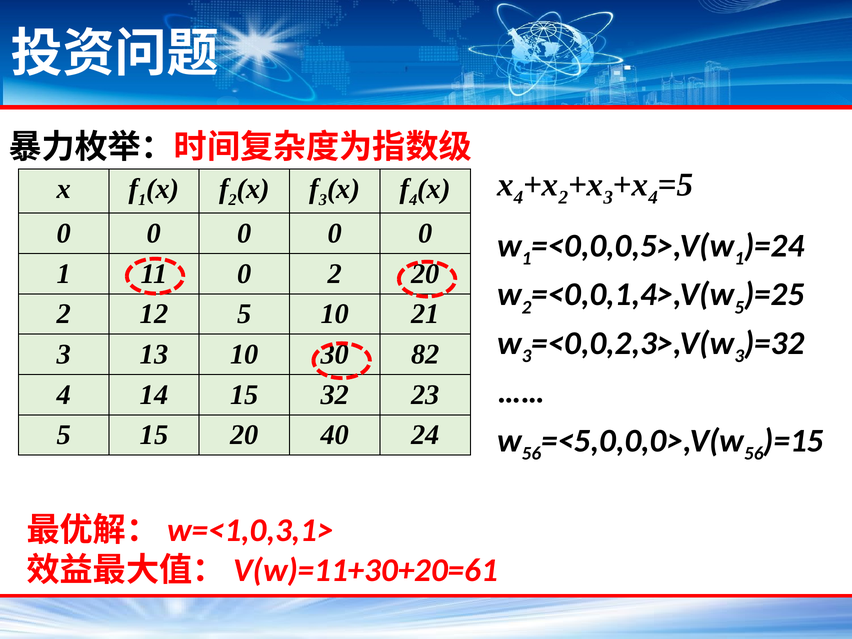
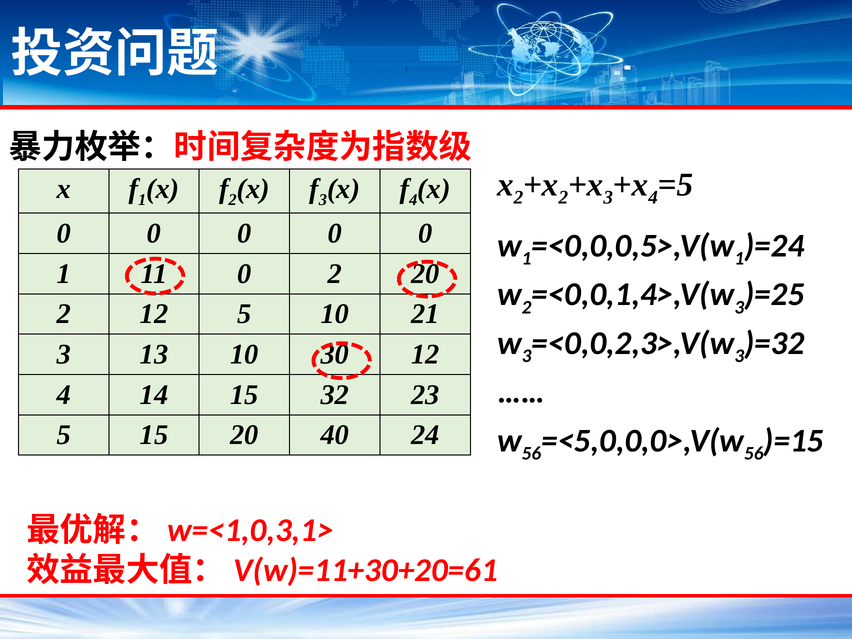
x 4: 4 -> 2
5 at (739, 307): 5 -> 3
82 at (425, 354): 82 -> 12
